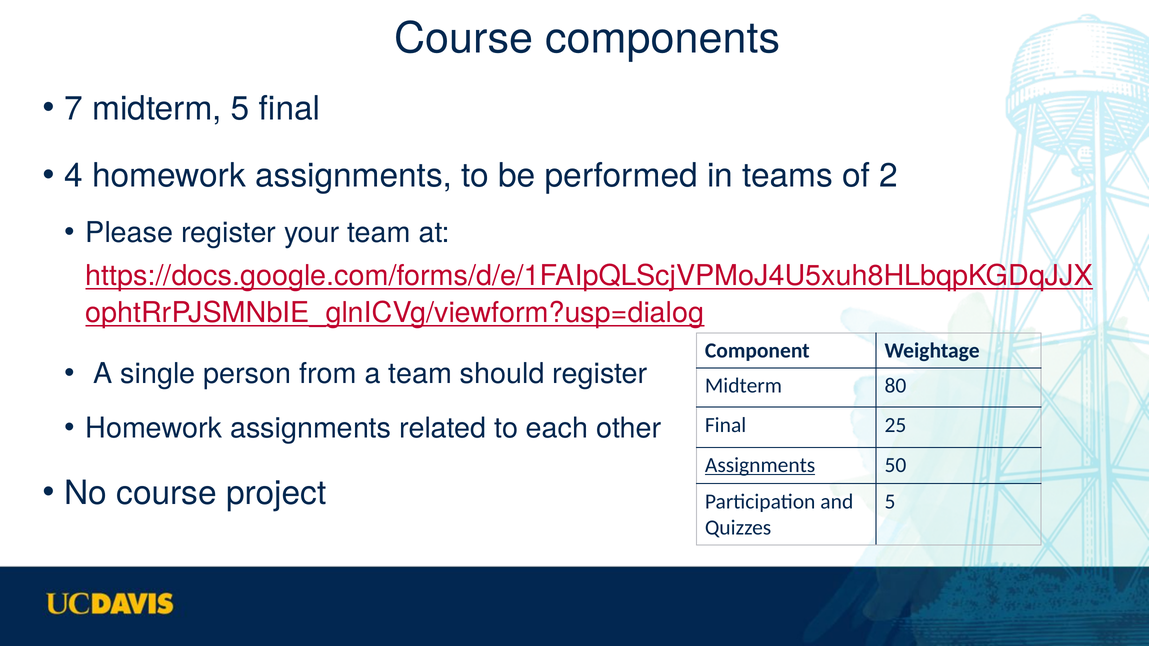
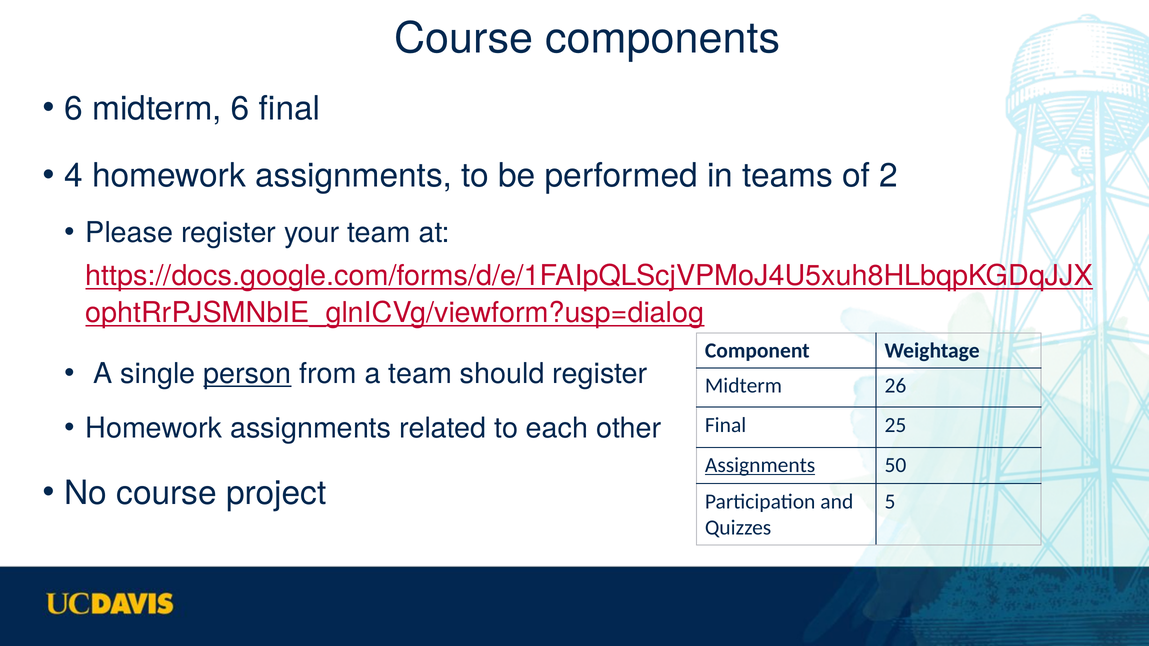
7 at (74, 109): 7 -> 6
midterm 5: 5 -> 6
person underline: none -> present
80: 80 -> 26
